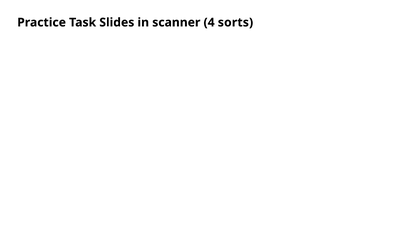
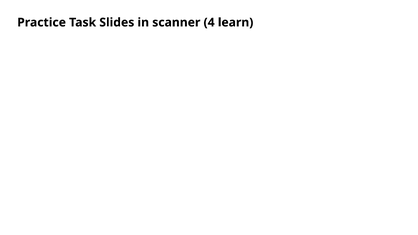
sorts: sorts -> learn
